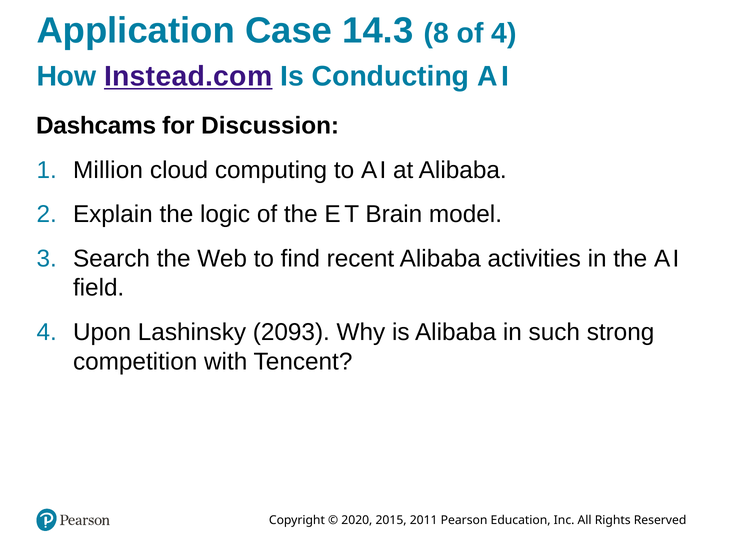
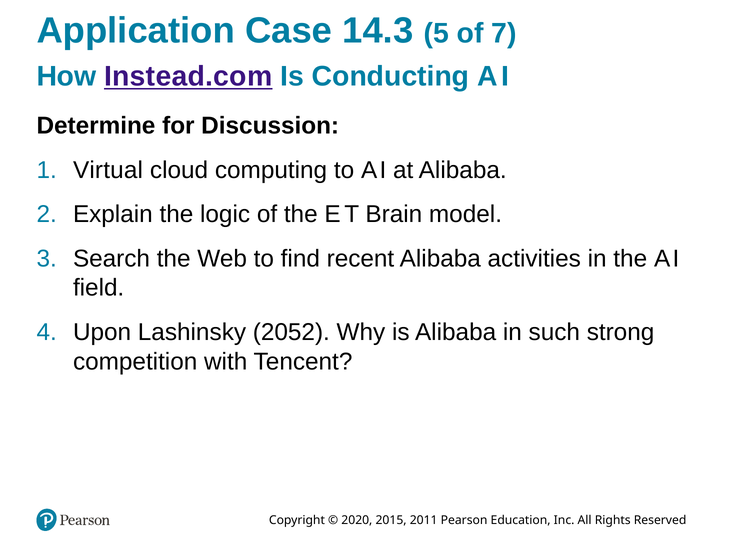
8: 8 -> 5
of 4: 4 -> 7
Dashcams: Dashcams -> Determine
Million: Million -> Virtual
2093: 2093 -> 2052
